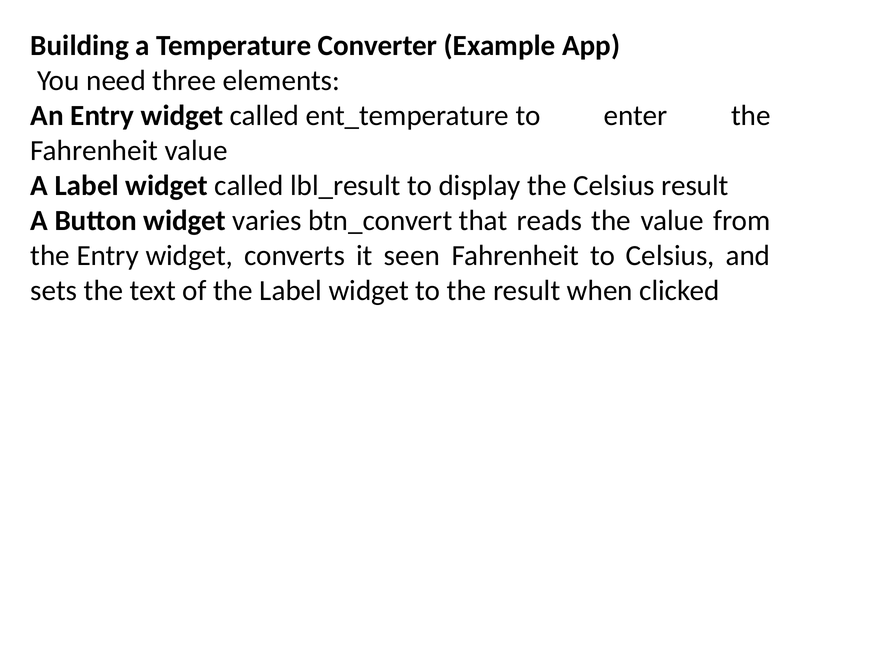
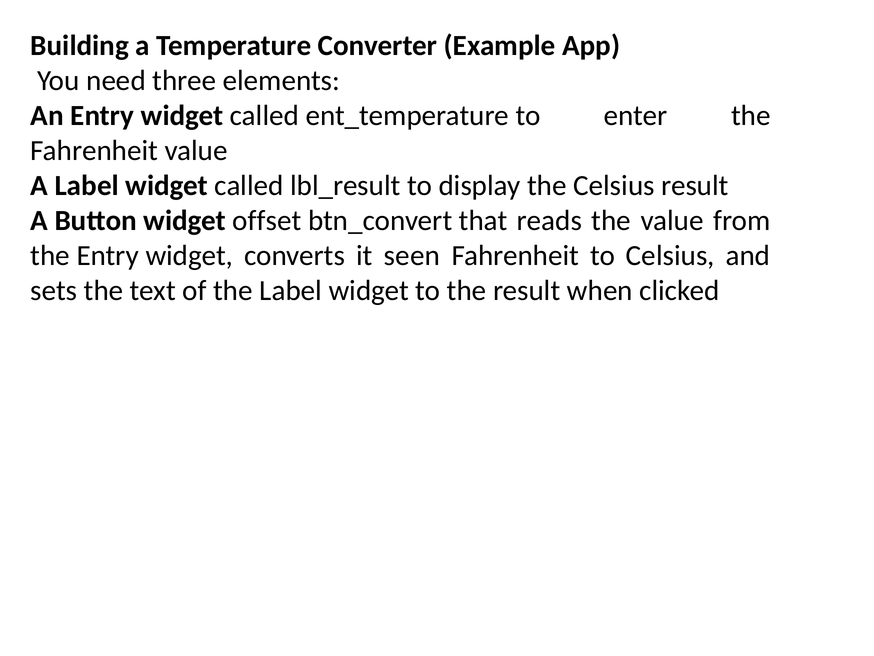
varies: varies -> offset
